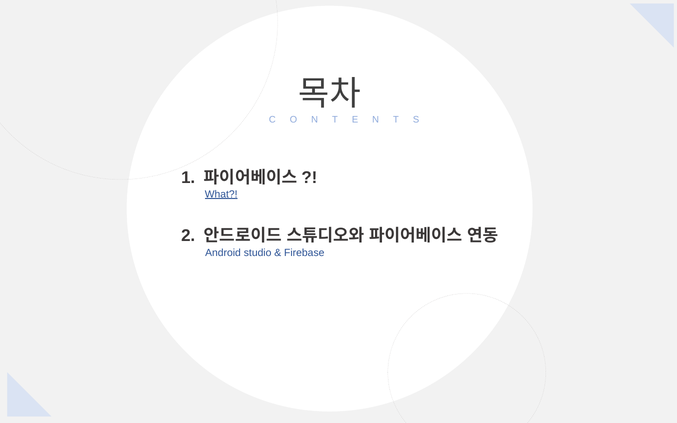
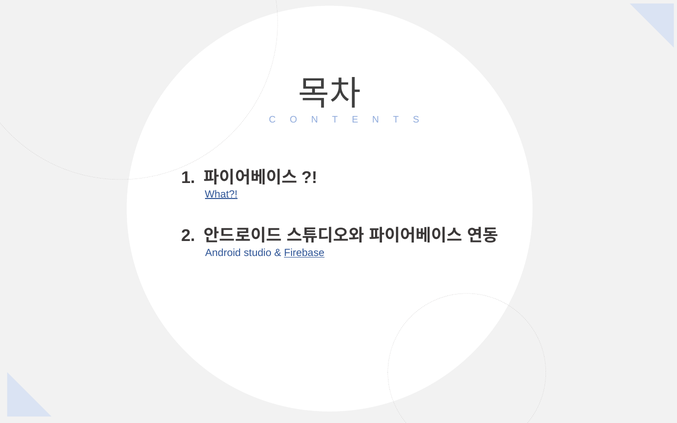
Firebase underline: none -> present
